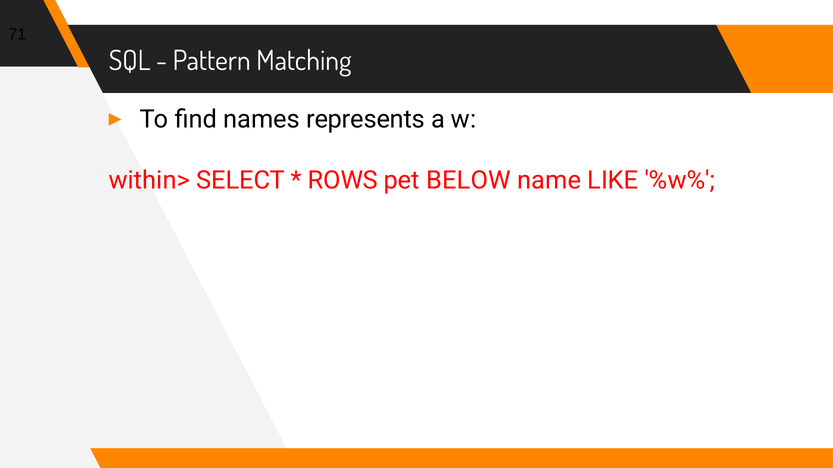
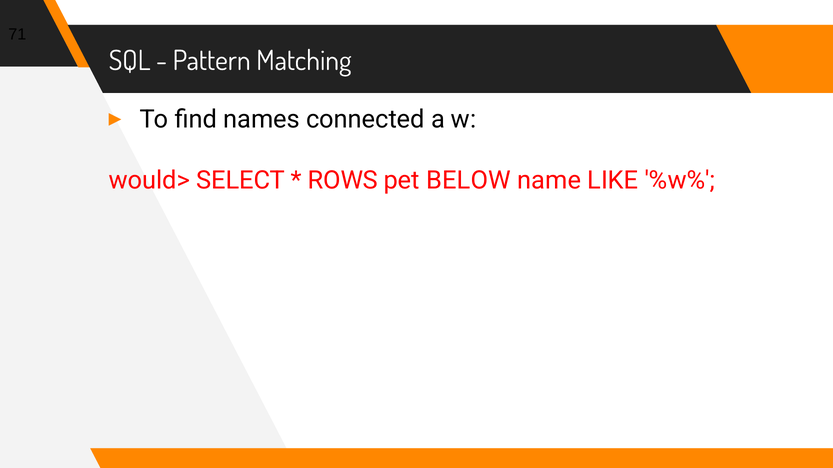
represents: represents -> connected
within>: within> -> would>
